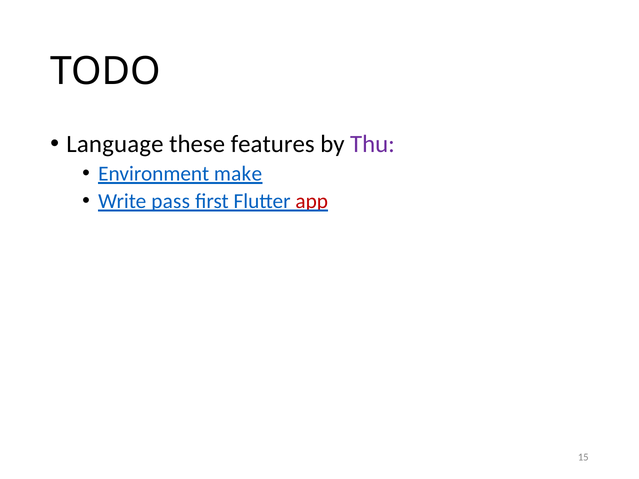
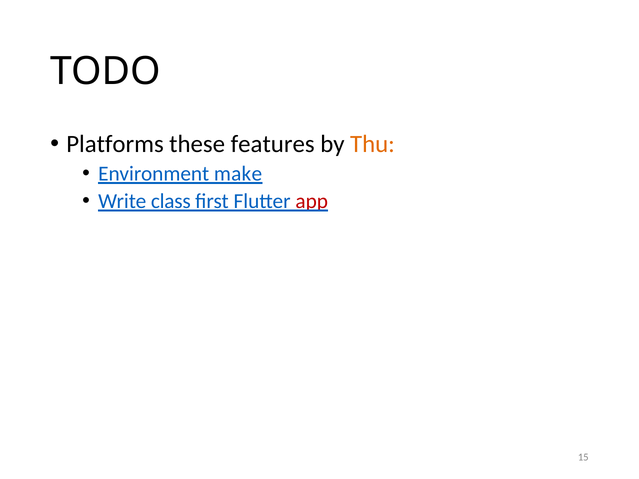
Language: Language -> Platforms
Thu colour: purple -> orange
pass: pass -> class
